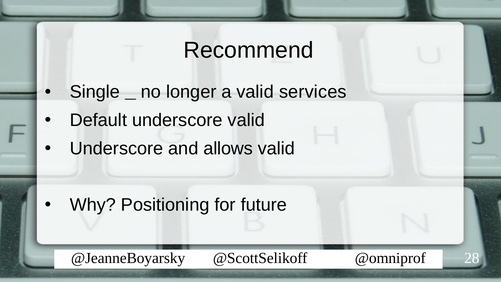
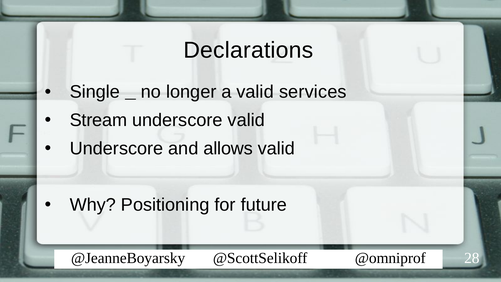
Recommend: Recommend -> Declarations
Default: Default -> Stream
